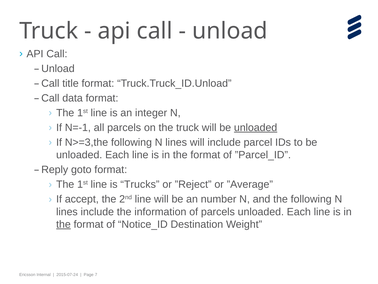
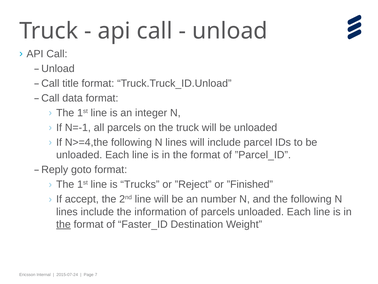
unloaded at (256, 127) underline: present -> none
N>=3,the: N>=3,the -> N>=4,the
”Average: ”Average -> ”Finished
Notice_ID: Notice_ID -> Faster_ID
